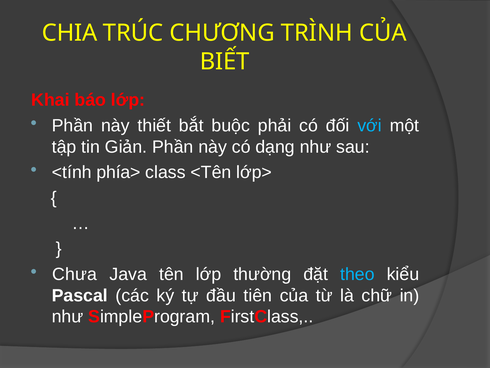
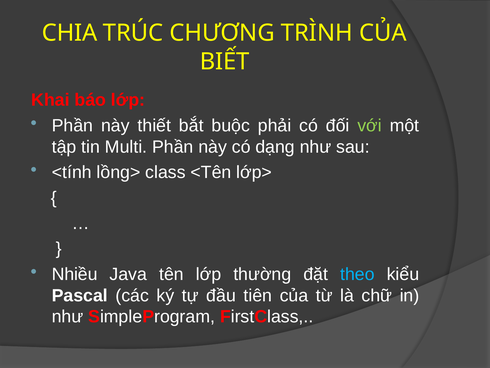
với colour: light blue -> light green
Giản: Giản -> Multi
phía>: phía> -> lồng>
Chưa: Chưa -> Nhiều
